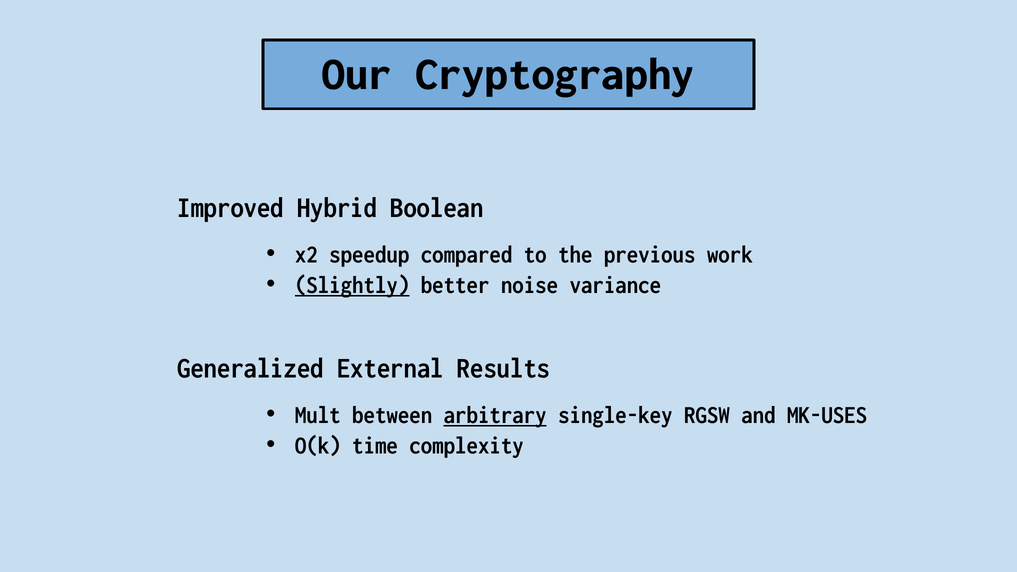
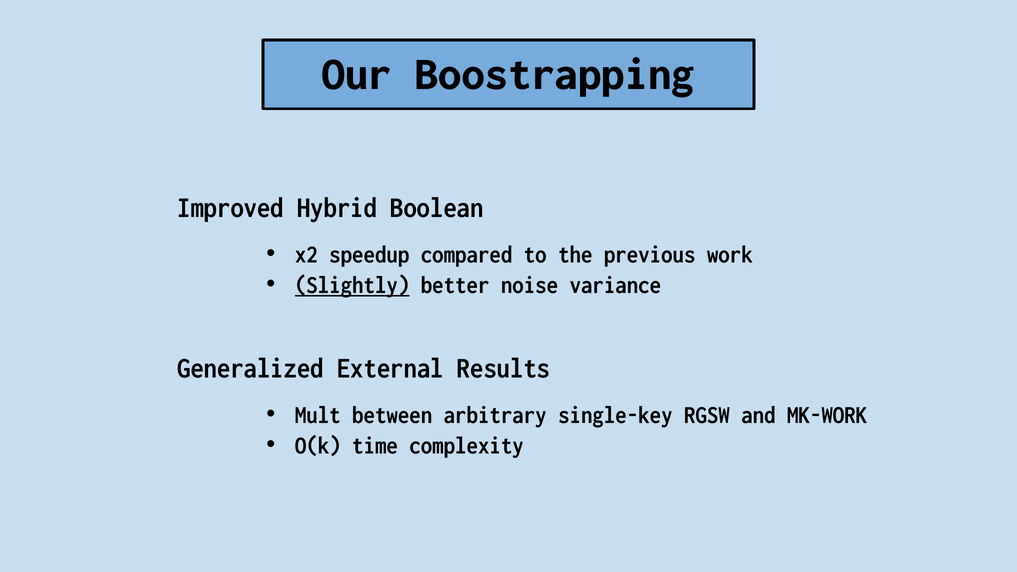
Cryptography: Cryptography -> Boostrapping
arbitrary underline: present -> none
MK-USES: MK-USES -> MK-WORK
